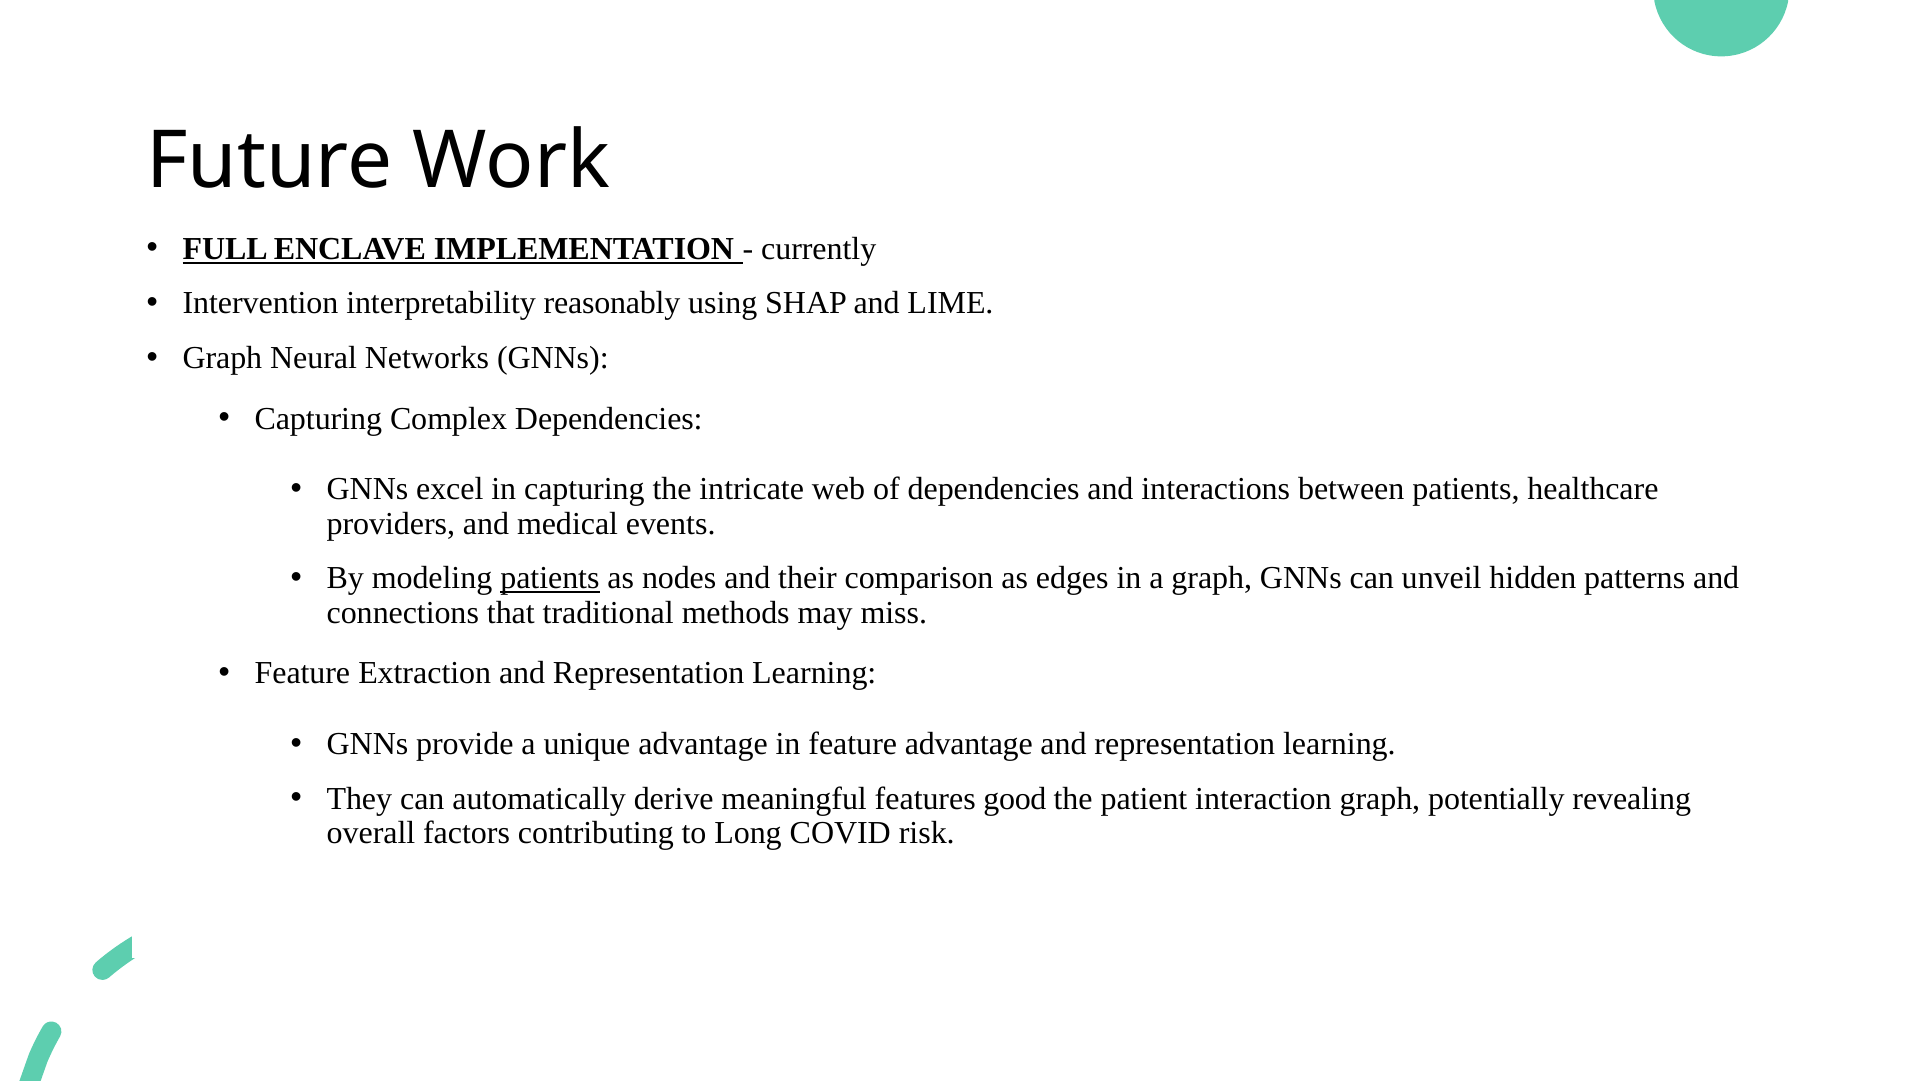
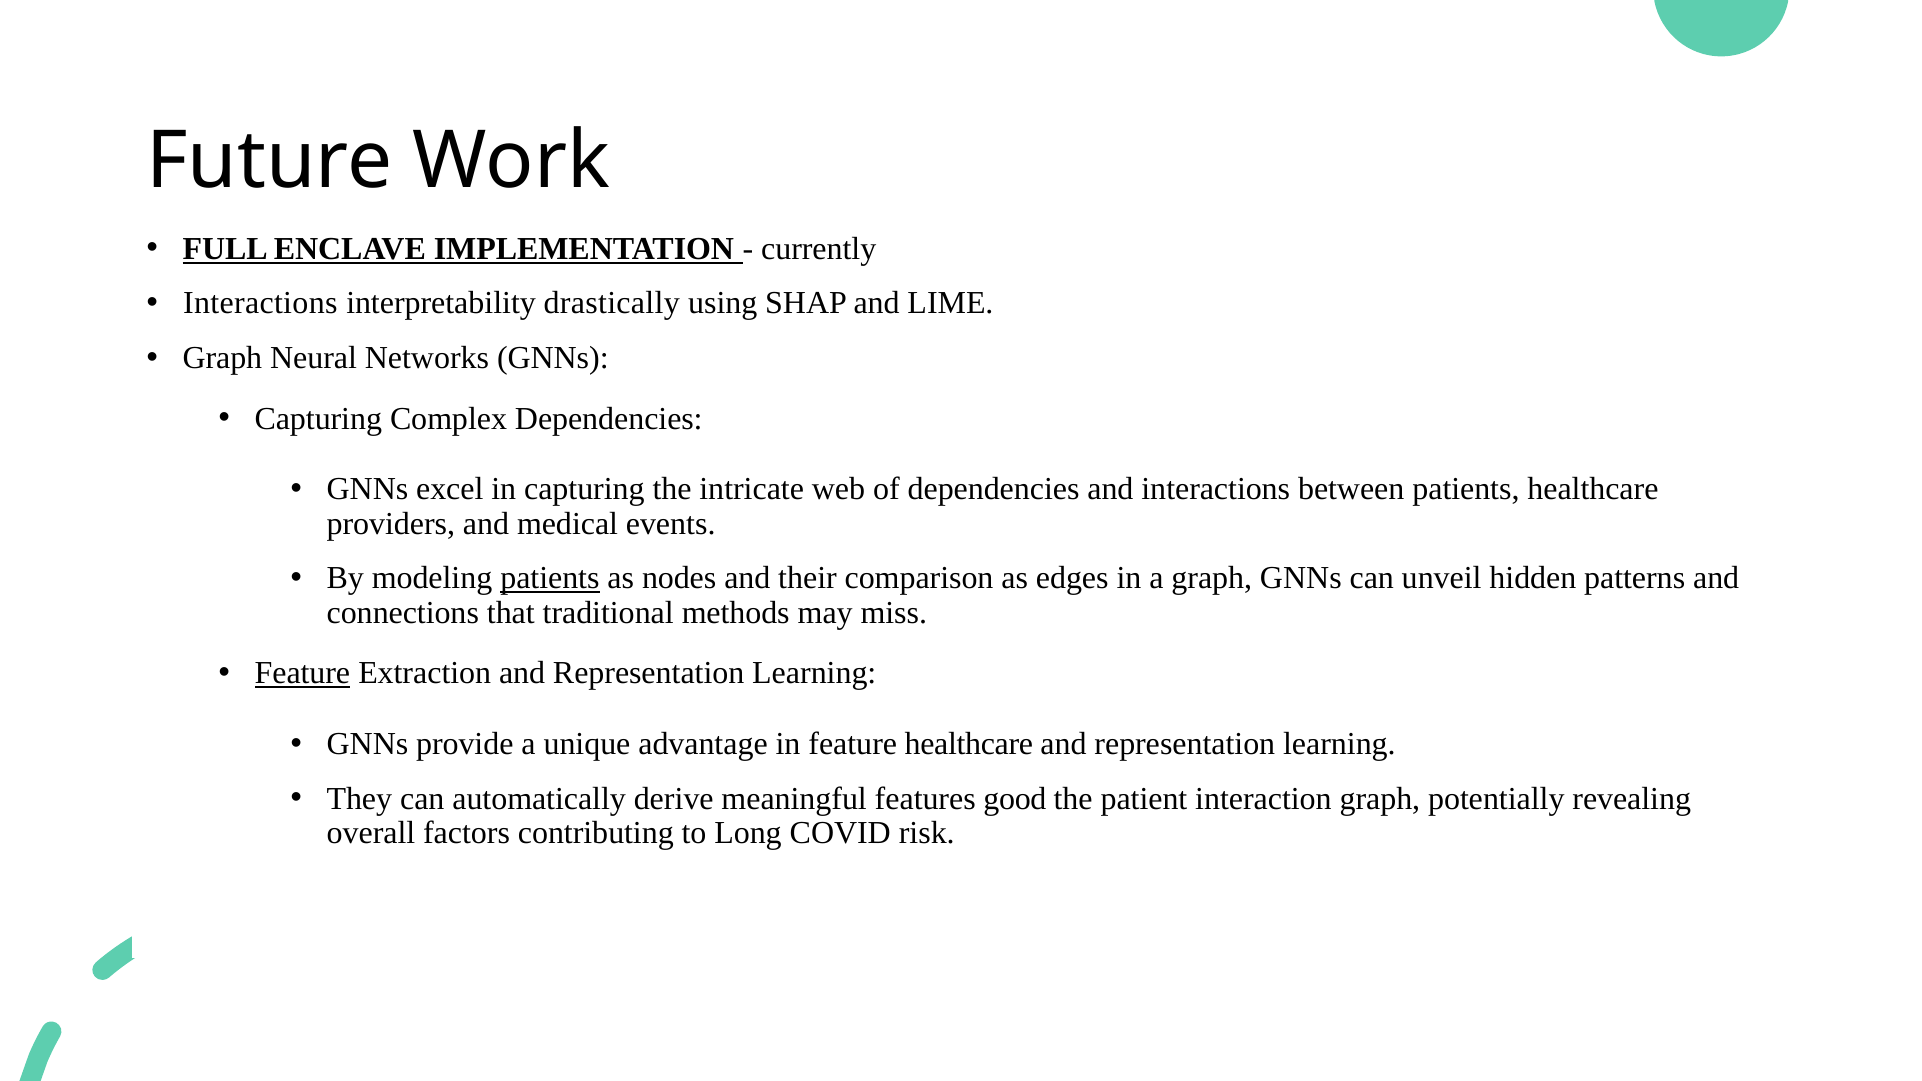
Intervention at (260, 303): Intervention -> Interactions
reasonably: reasonably -> drastically
Feature at (302, 673) underline: none -> present
feature advantage: advantage -> healthcare
